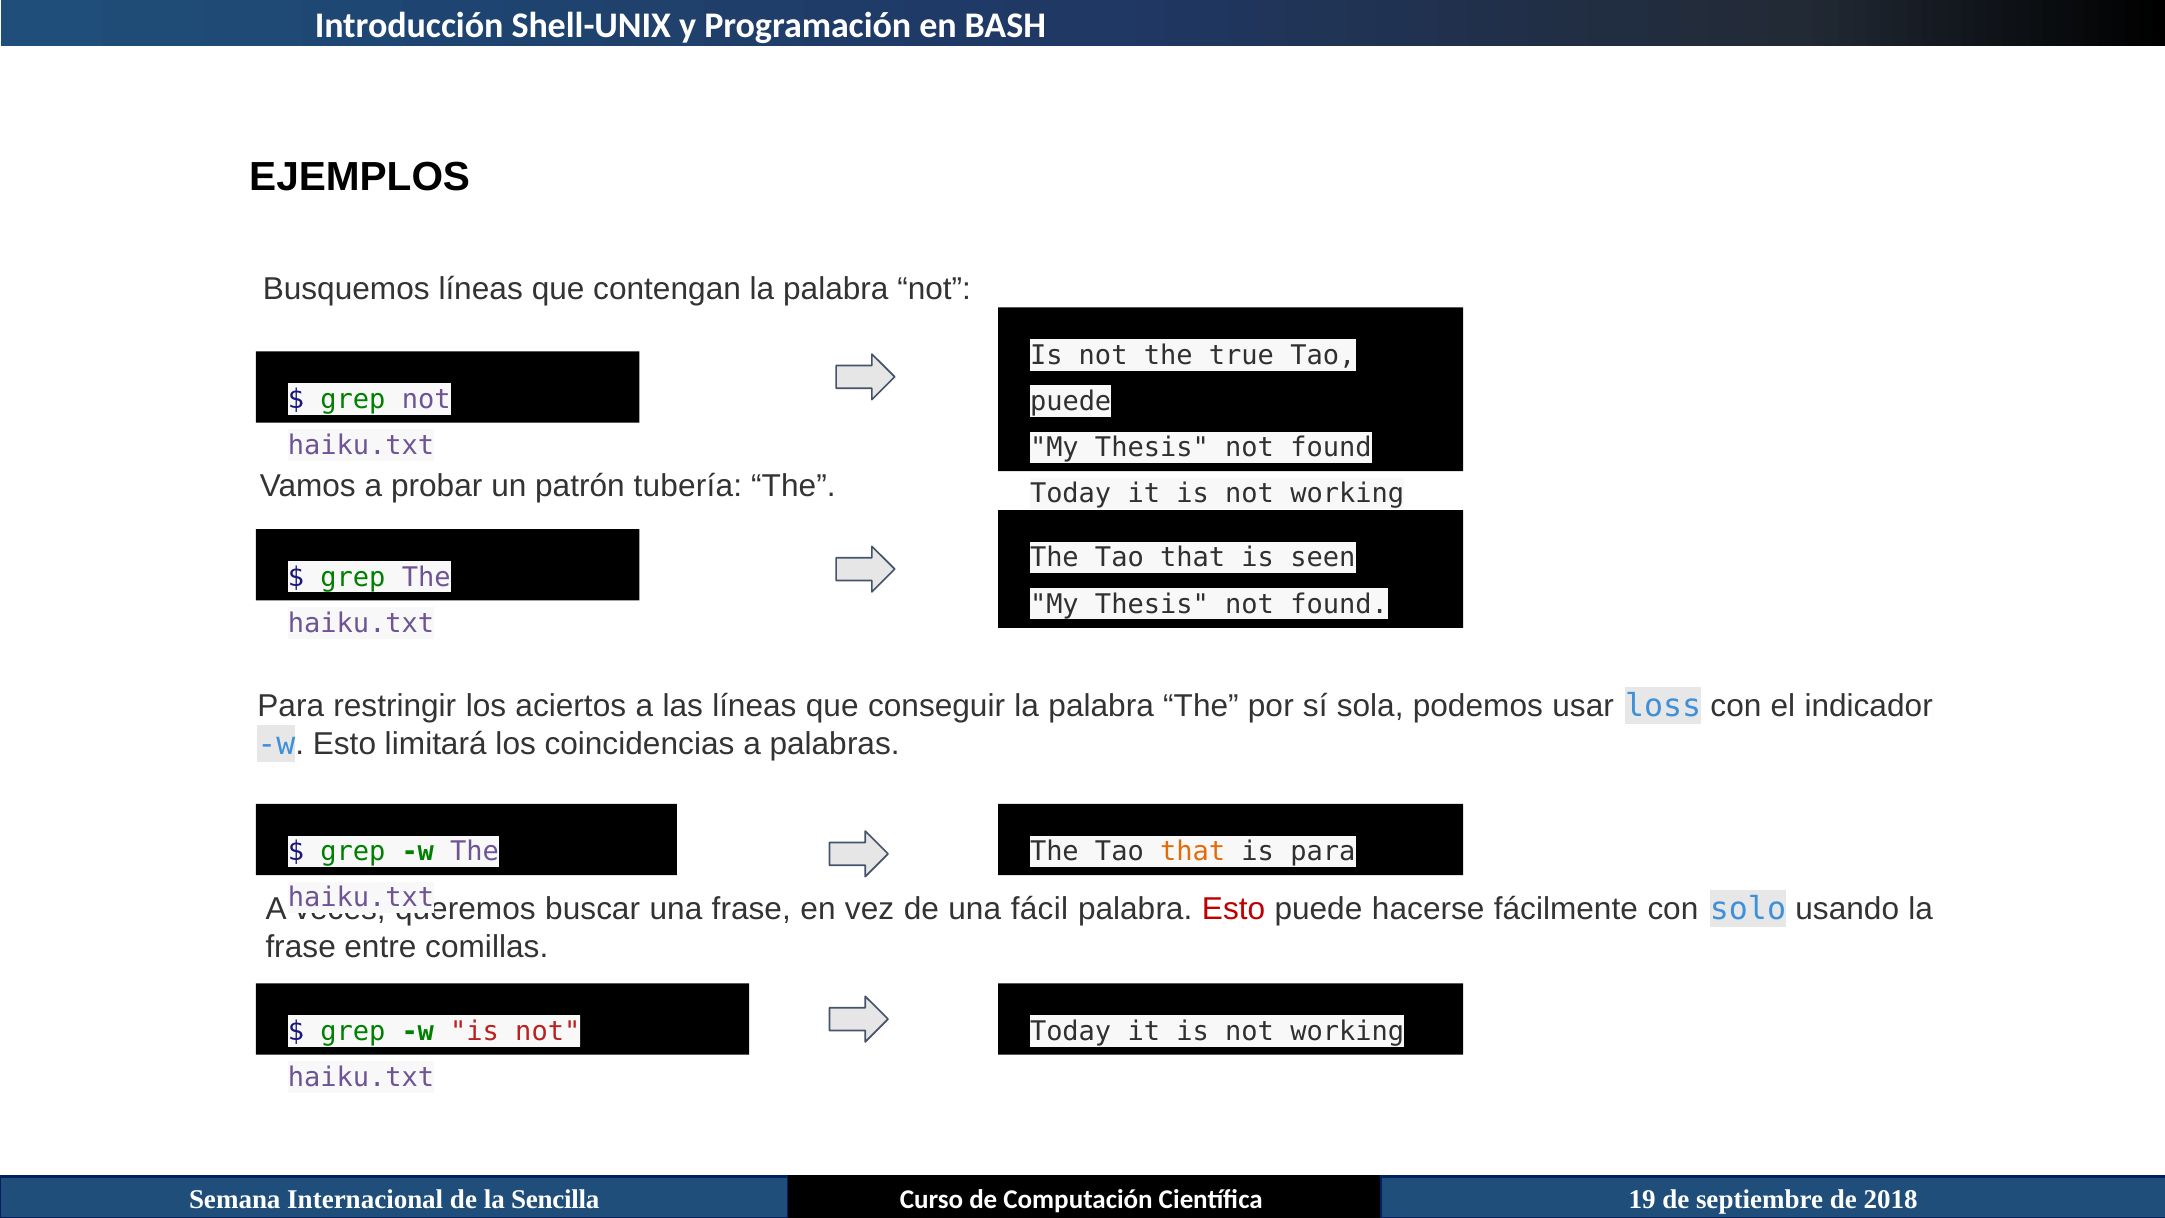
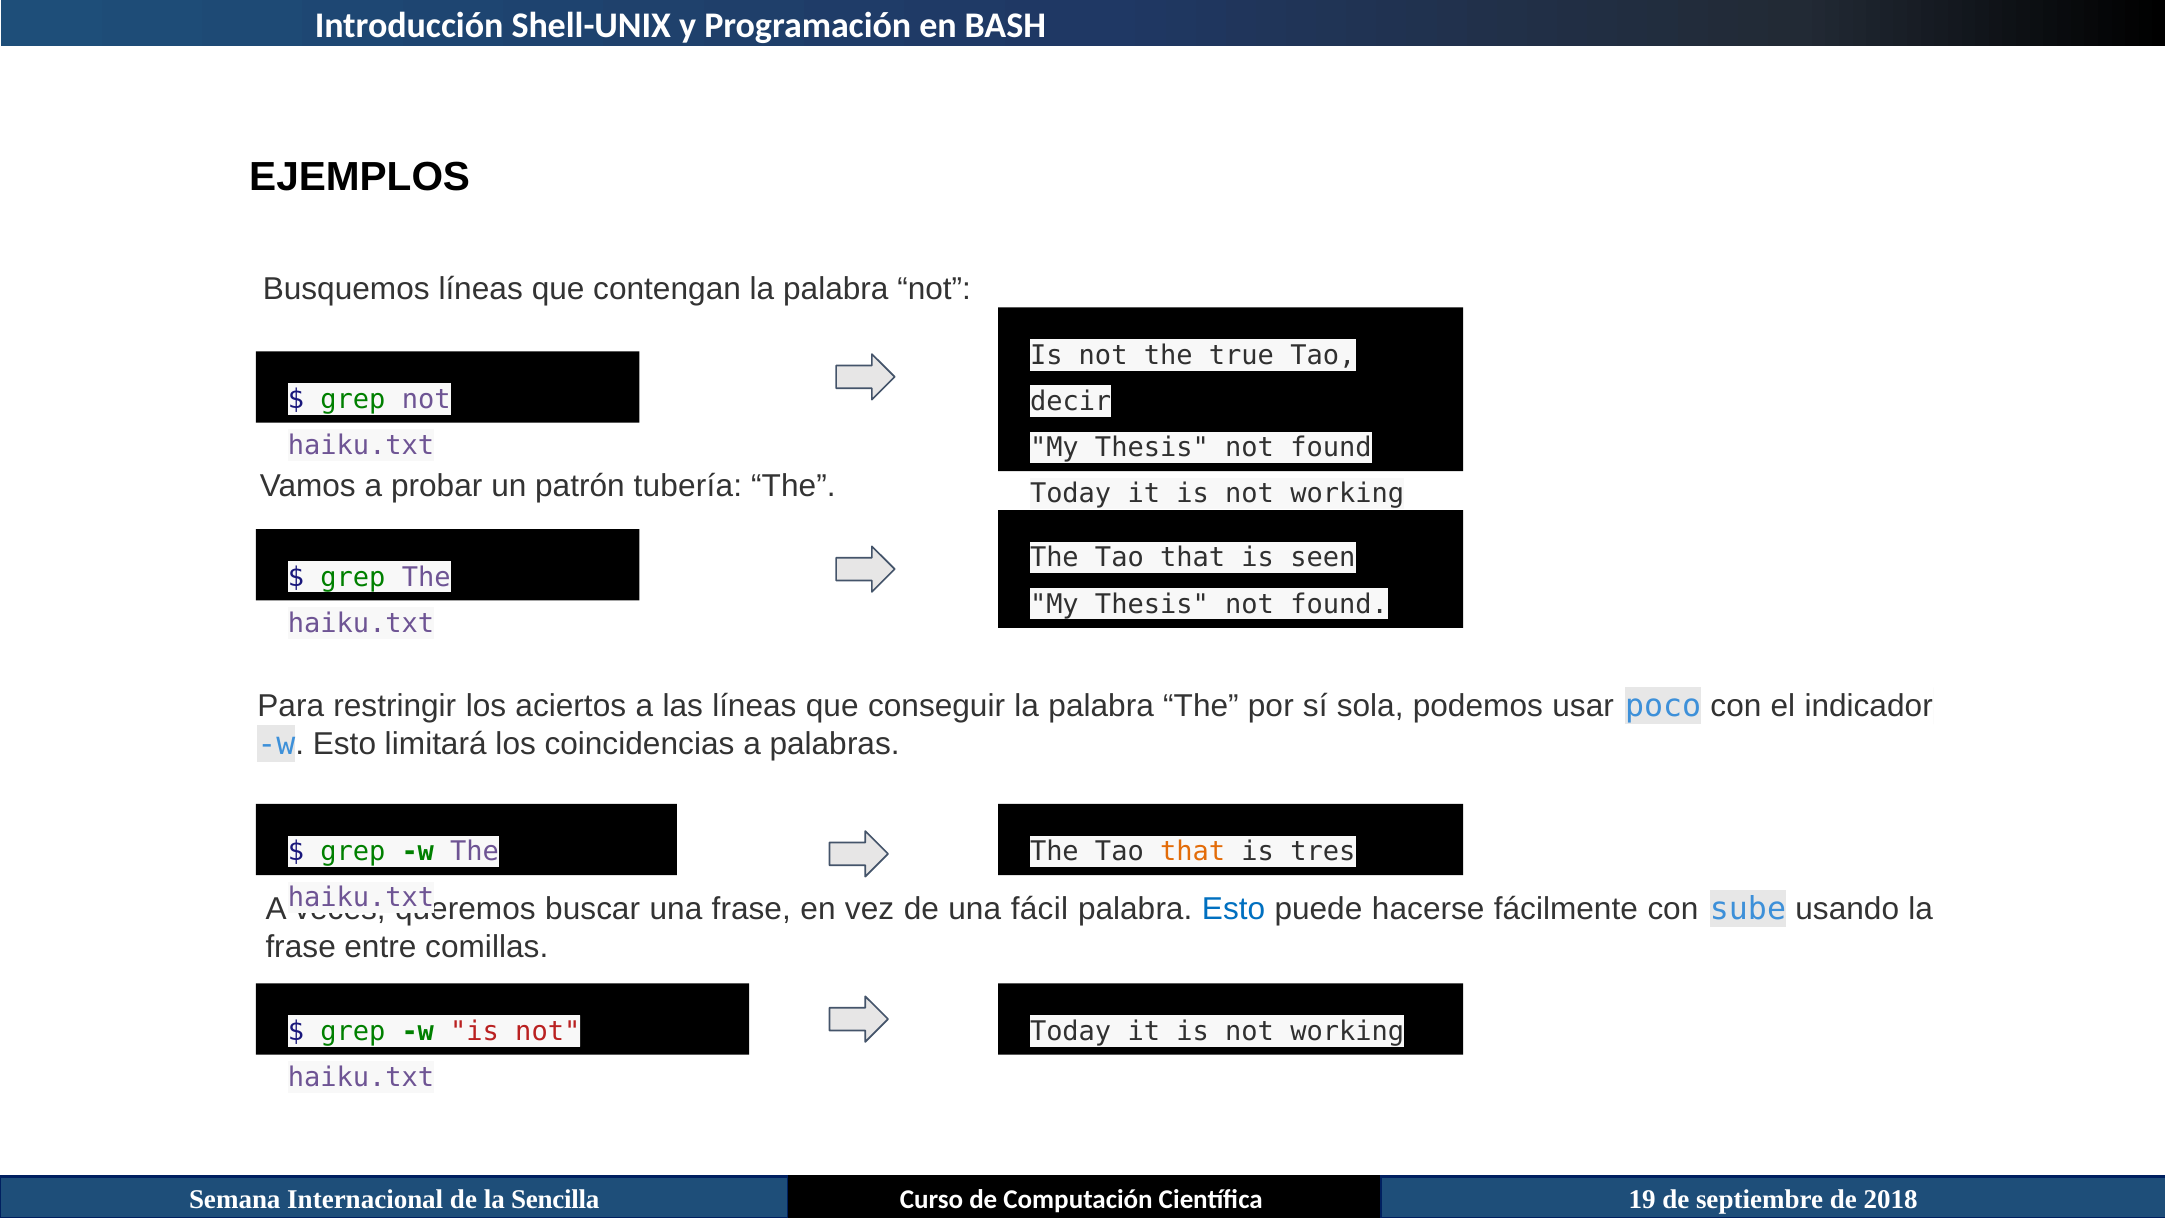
puede at (1071, 401): puede -> decir
loss: loss -> poco
is para: para -> tres
Esto at (1234, 909) colour: red -> blue
solo: solo -> sube
